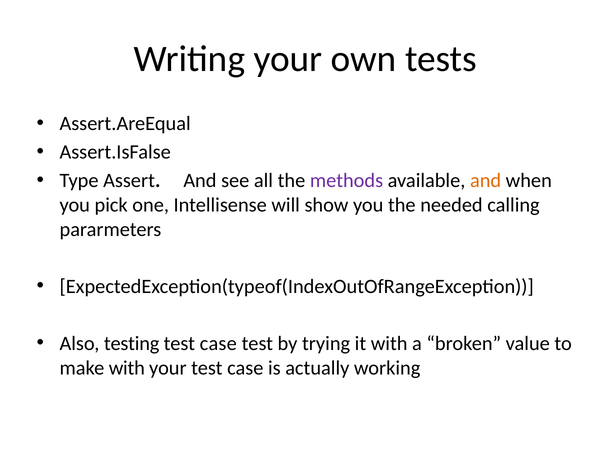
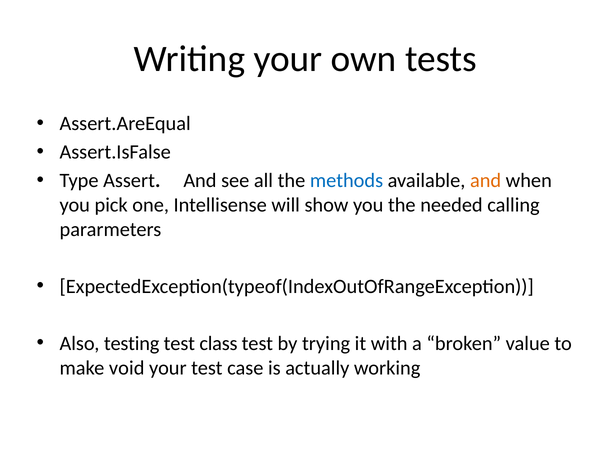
methods colour: purple -> blue
case at (218, 344): case -> class
make with: with -> void
